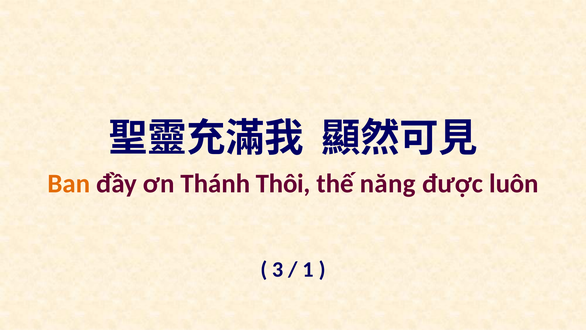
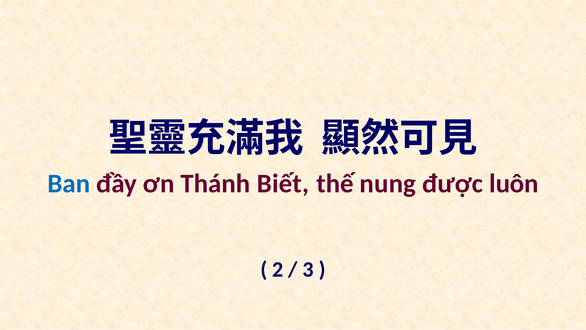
Ban colour: orange -> blue
Thôi: Thôi -> Biết
năng: năng -> nung
3: 3 -> 2
1: 1 -> 3
